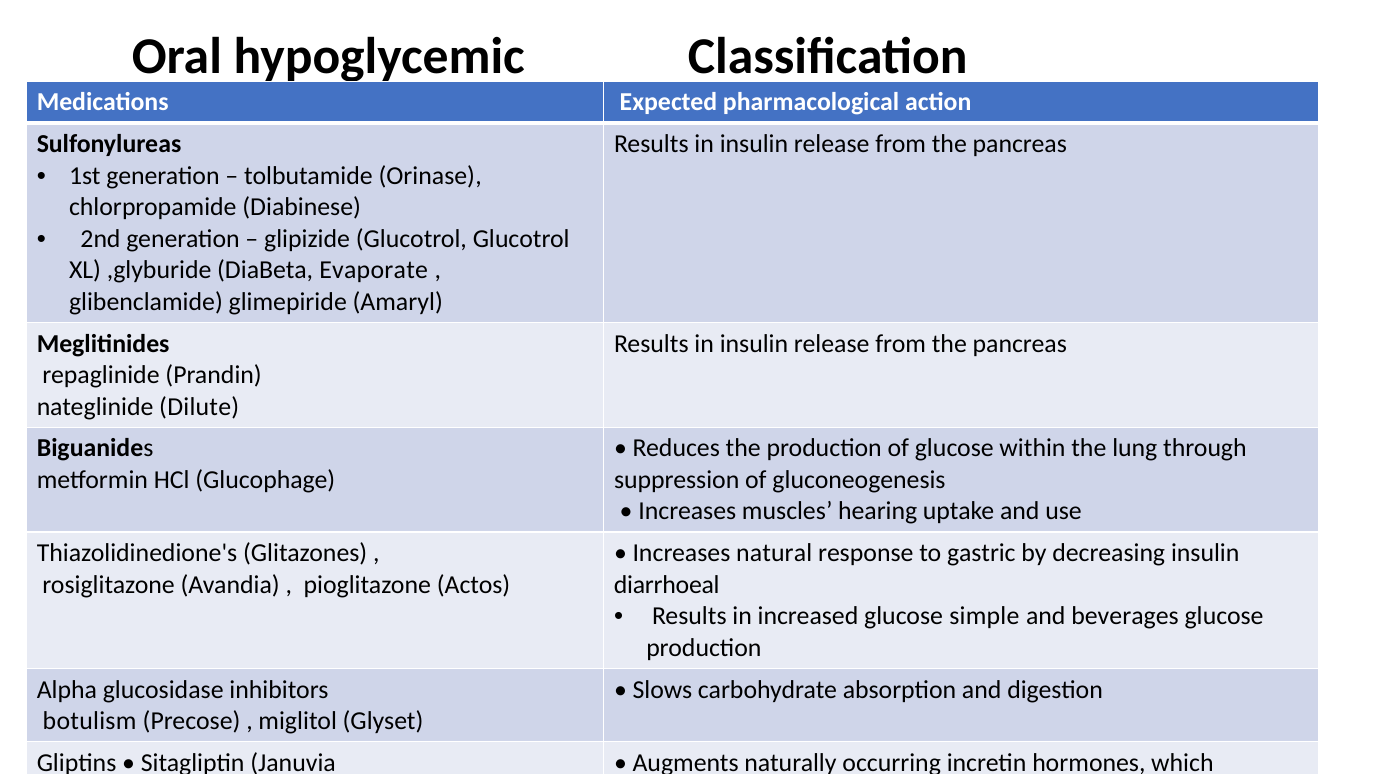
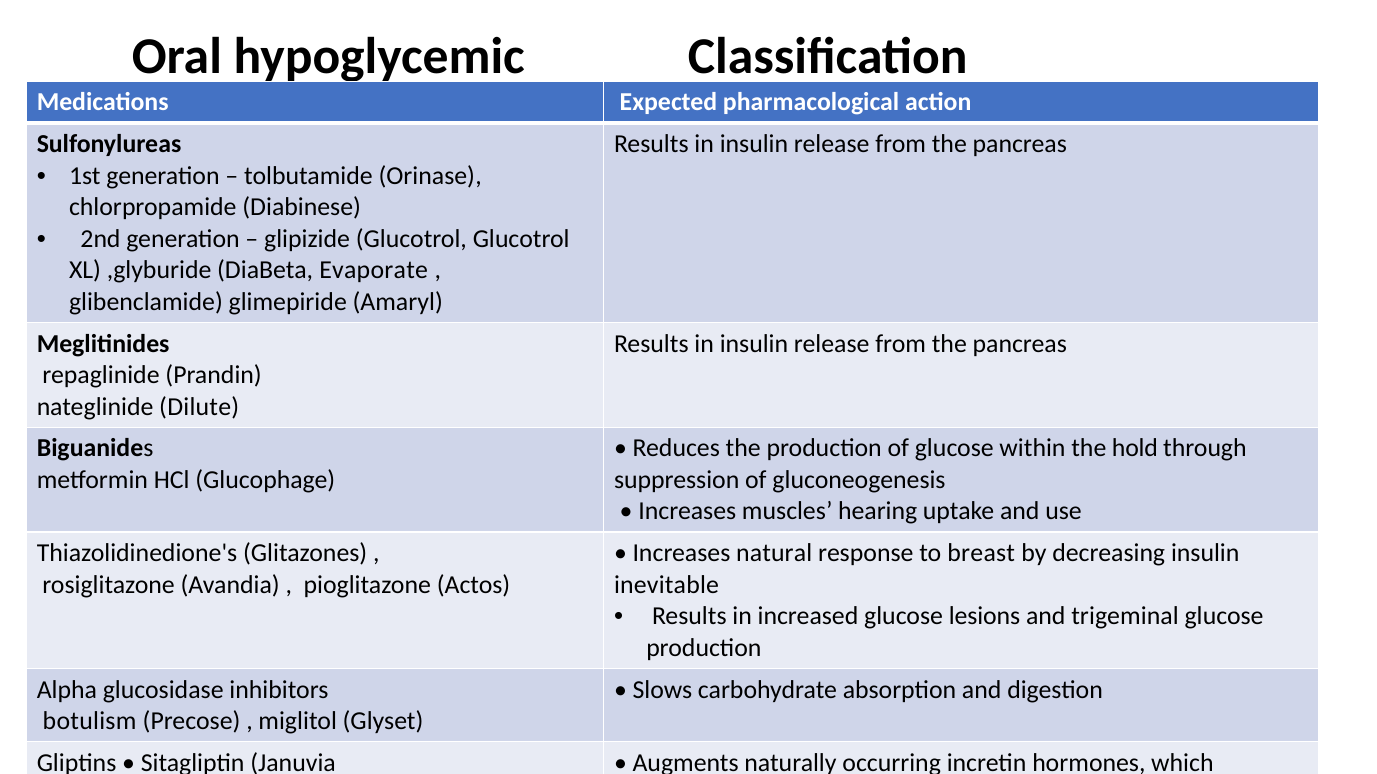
lung: lung -> hold
gastric: gastric -> breast
diarrhoeal: diarrhoeal -> inevitable
simple: simple -> lesions
beverages: beverages -> trigeminal
